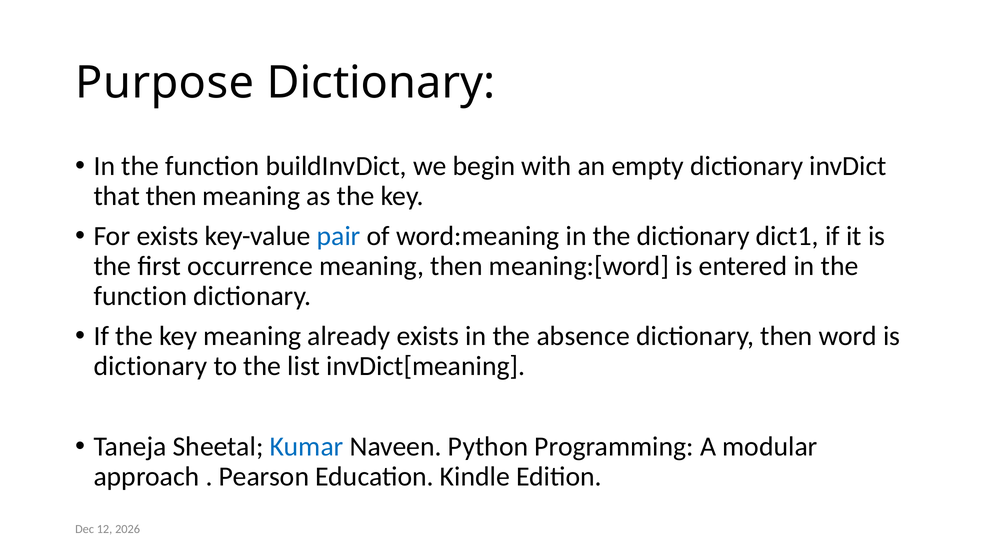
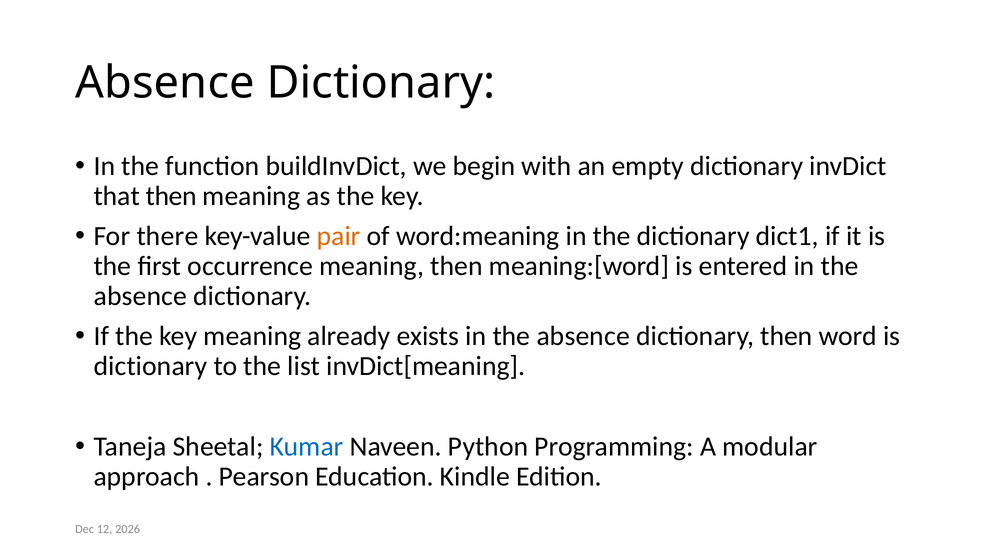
Purpose at (165, 83): Purpose -> Absence
For exists: exists -> there
pair colour: blue -> orange
function at (140, 296): function -> absence
